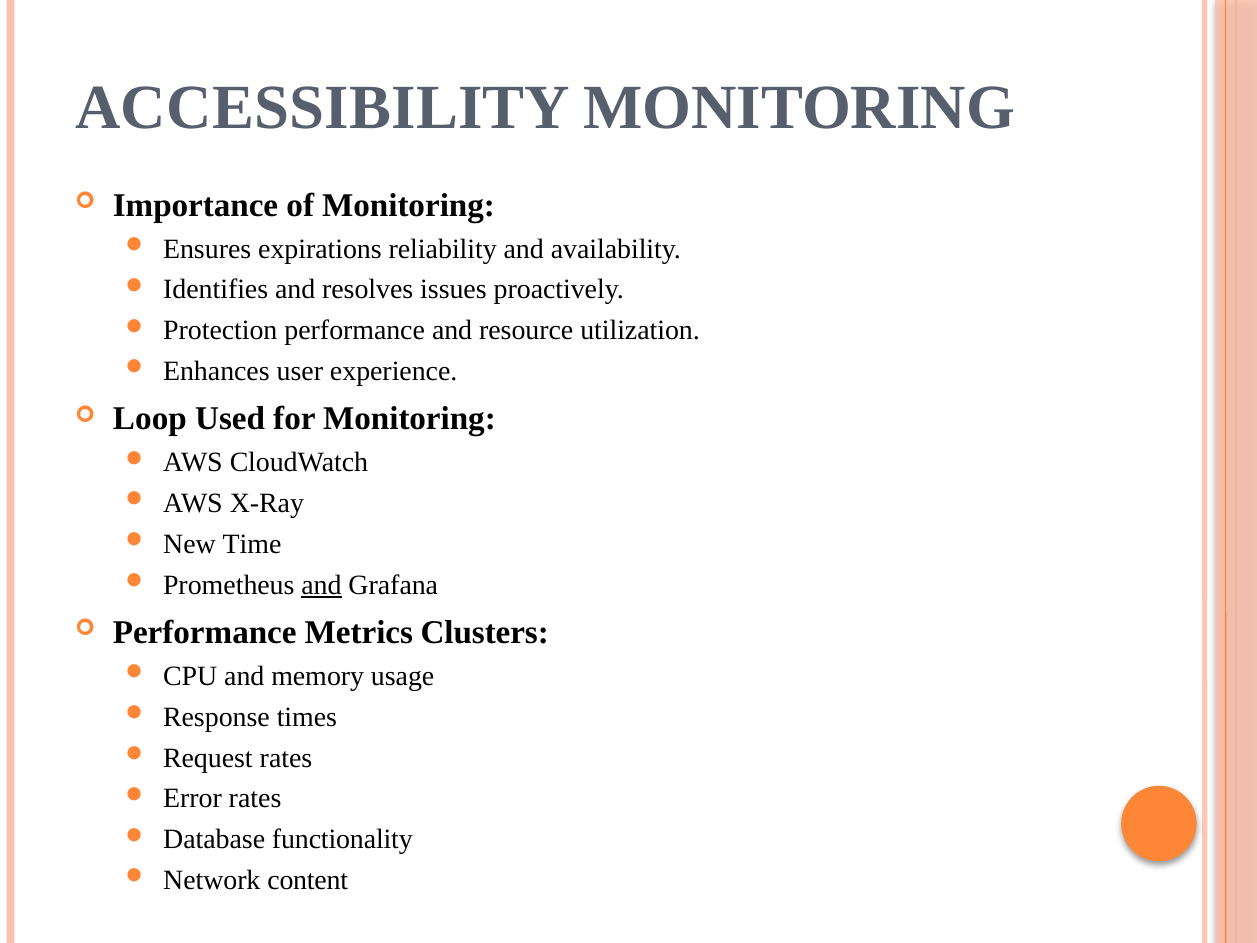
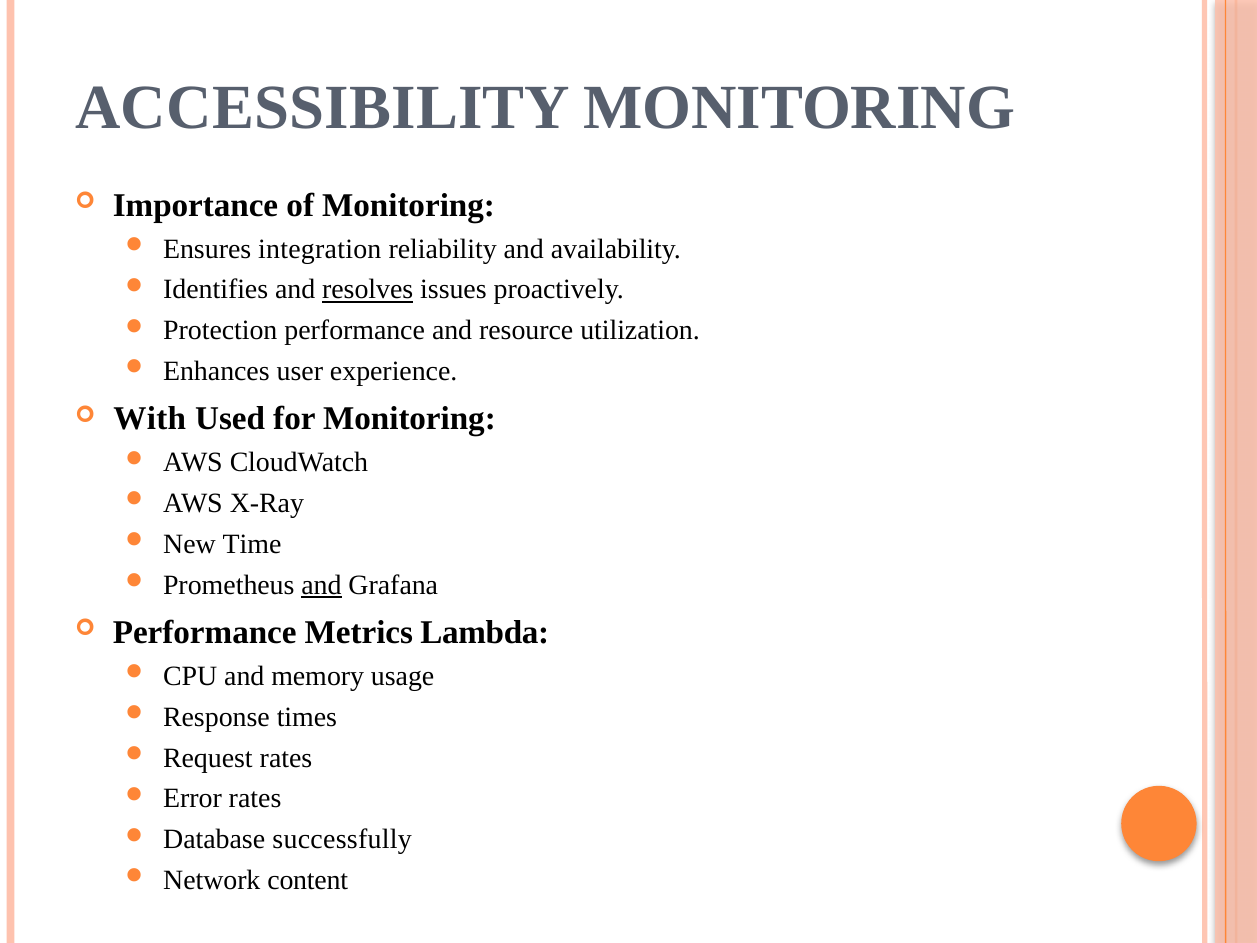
expirations: expirations -> integration
resolves underline: none -> present
Loop: Loop -> With
Clusters: Clusters -> Lambda
functionality: functionality -> successfully
